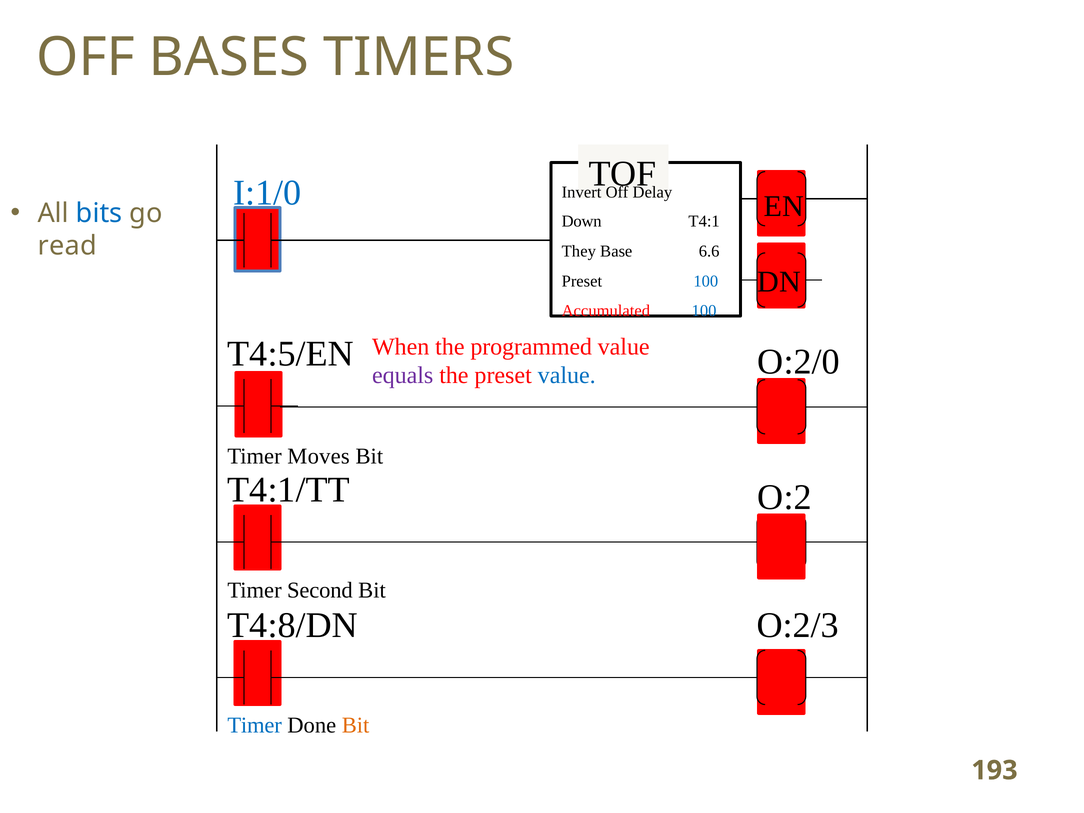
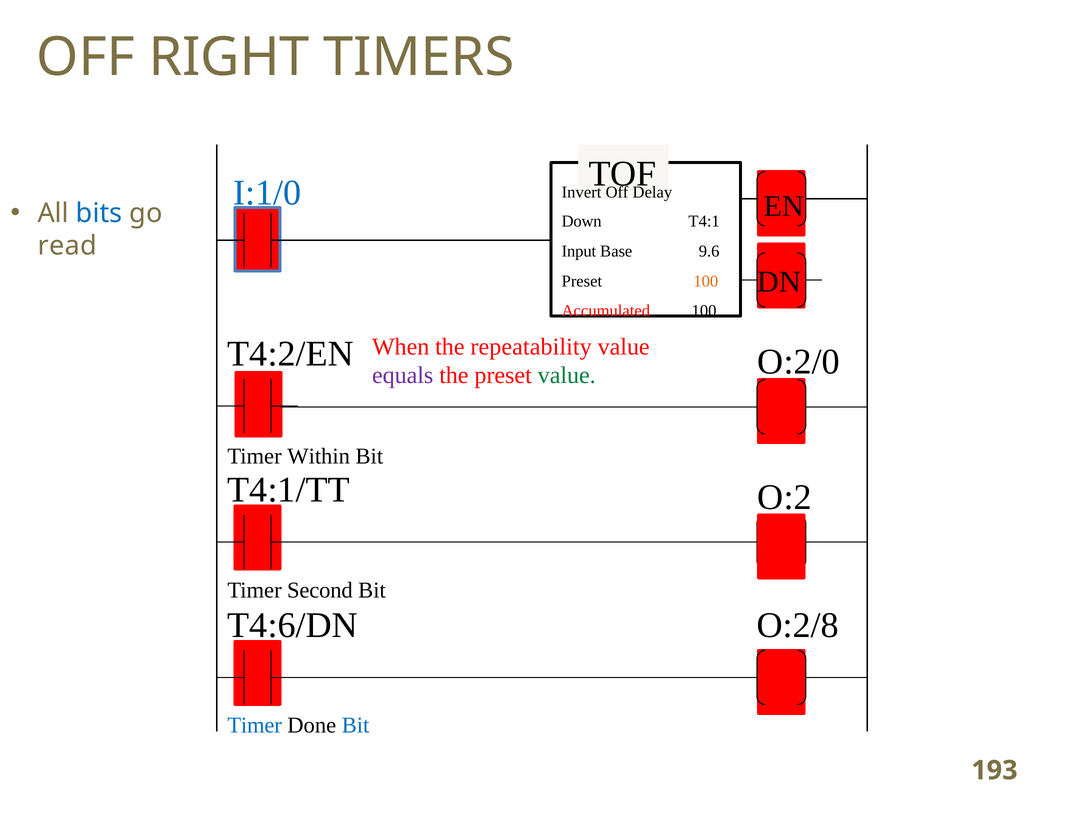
BASES: BASES -> RIGHT
They: They -> Input
6.6: 6.6 -> 9.6
100 at (706, 281) colour: blue -> orange
100 at (704, 311) colour: blue -> black
programmed: programmed -> repeatability
T4:5/EN: T4:5/EN -> T4:2/EN
value at (567, 376) colour: blue -> green
Moves: Moves -> Within
T4:8/DN: T4:8/DN -> T4:6/DN
O:2/3: O:2/3 -> O:2/8
Bit at (356, 725) colour: orange -> blue
